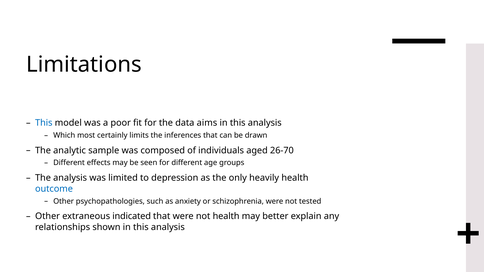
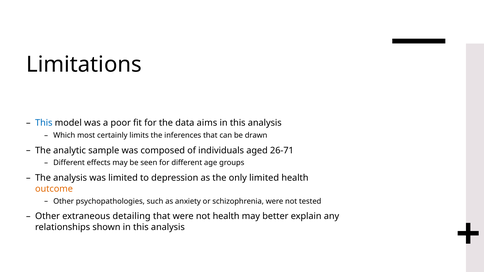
26-70: 26-70 -> 26-71
only heavily: heavily -> limited
outcome colour: blue -> orange
indicated: indicated -> detailing
